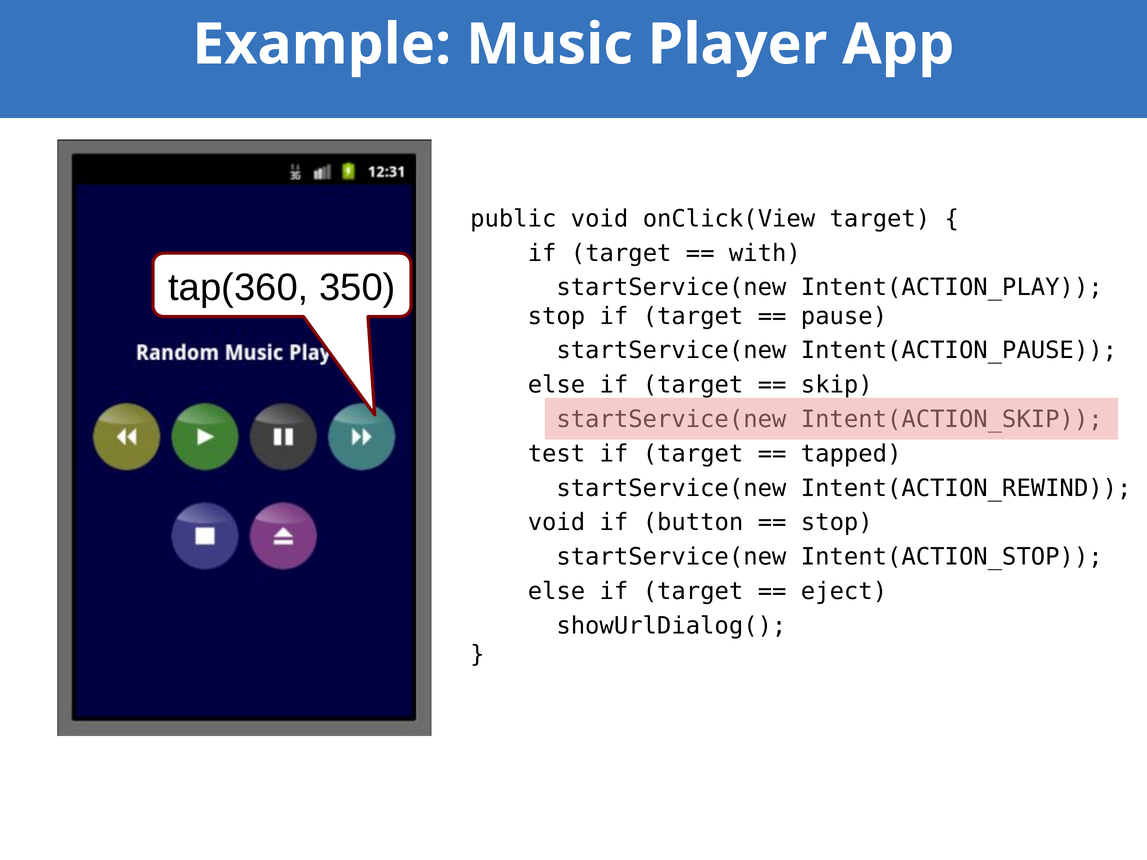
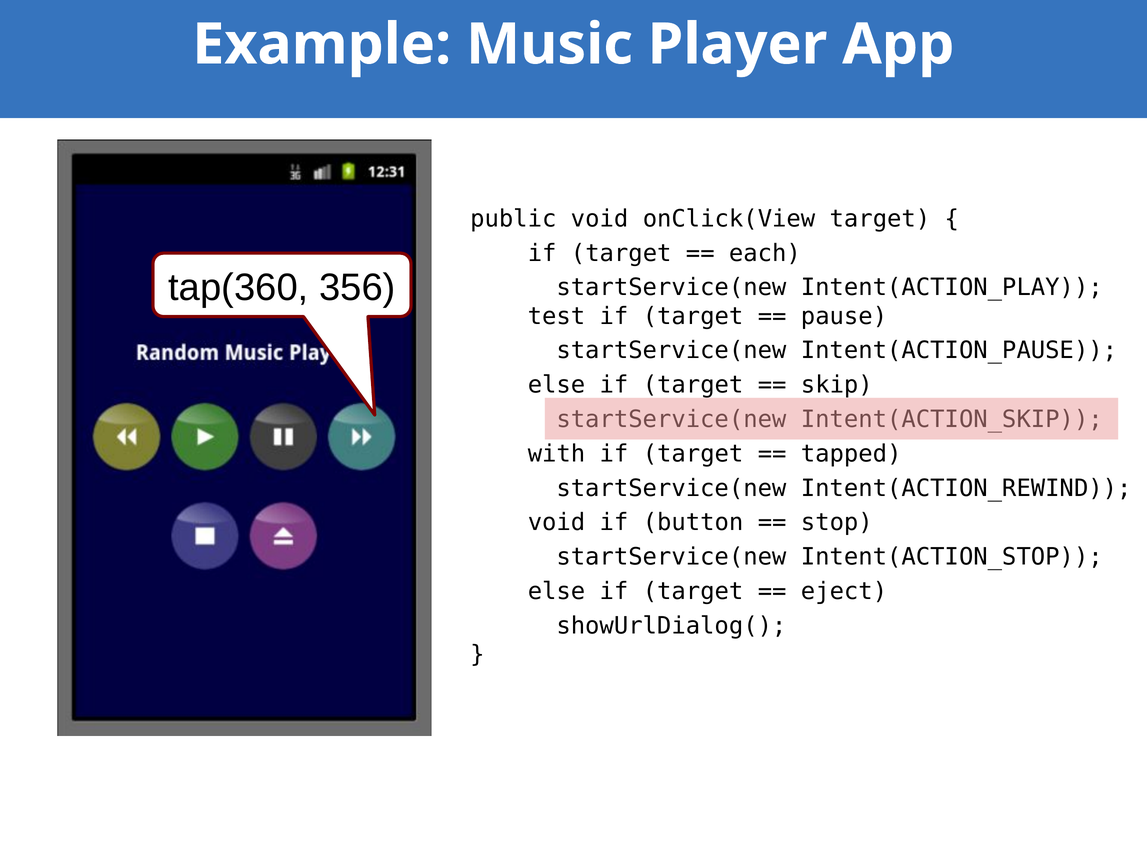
with: with -> each
350: 350 -> 356
stop at (556, 316): stop -> test
test: test -> with
